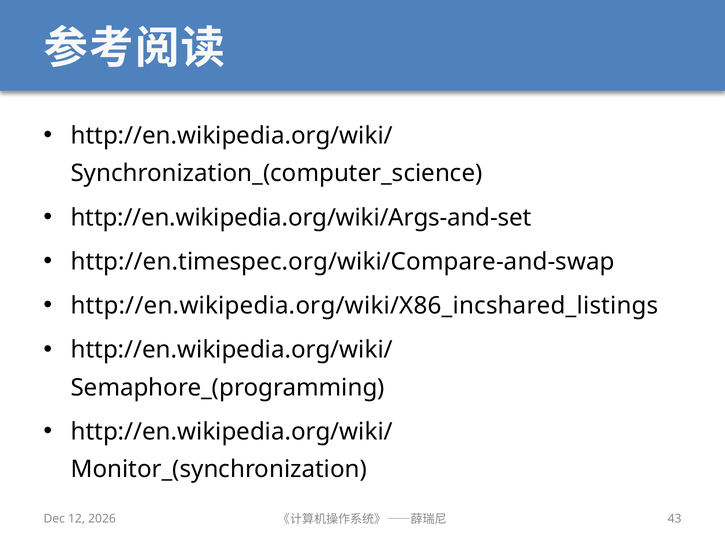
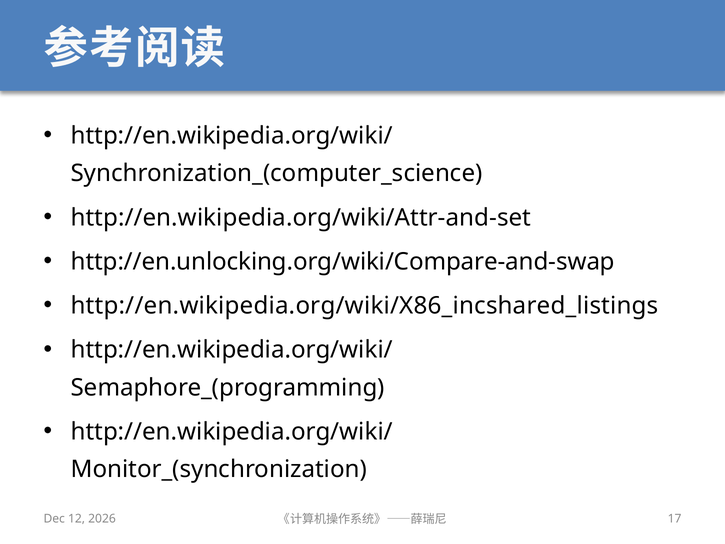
http://en.wikipedia.org/wiki/Args-and-set: http://en.wikipedia.org/wiki/Args-and-set -> http://en.wikipedia.org/wiki/Attr-and-set
http://en.timespec.org/wiki/Compare-and-swap: http://en.timespec.org/wiki/Compare-and-swap -> http://en.unlocking.org/wiki/Compare-and-swap
43: 43 -> 17
